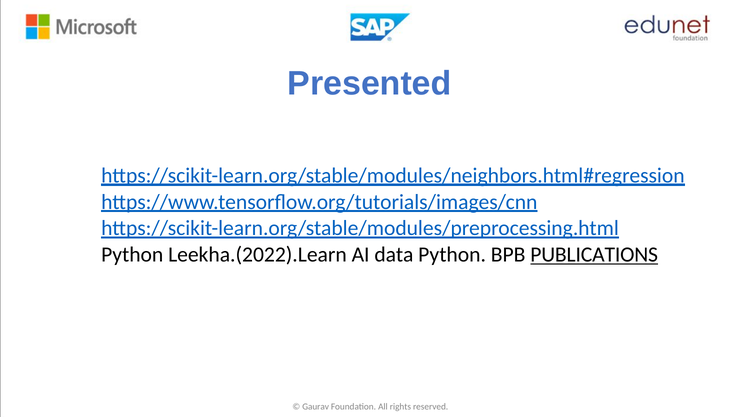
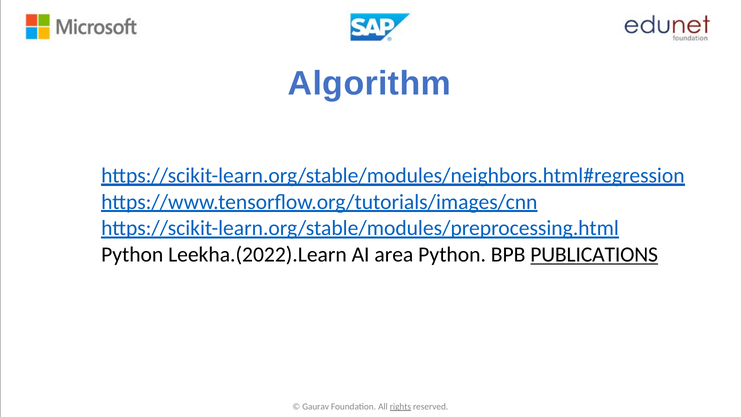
Presented: Presented -> Algorithm
data: data -> area
rights underline: none -> present
